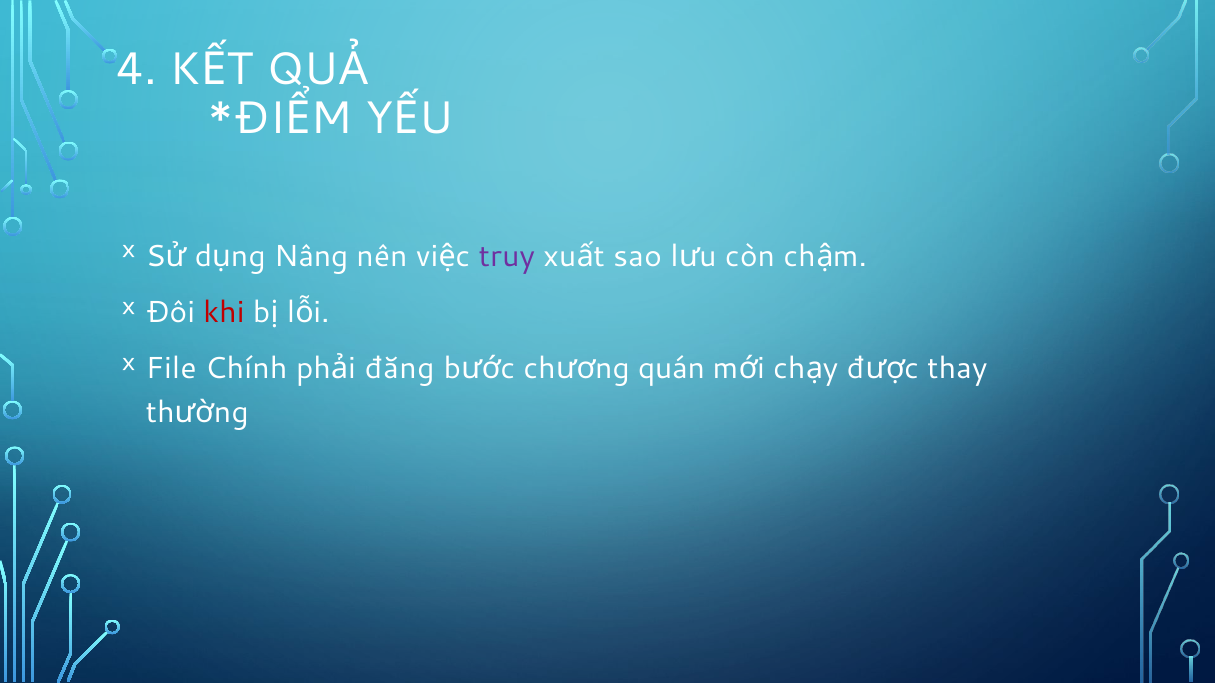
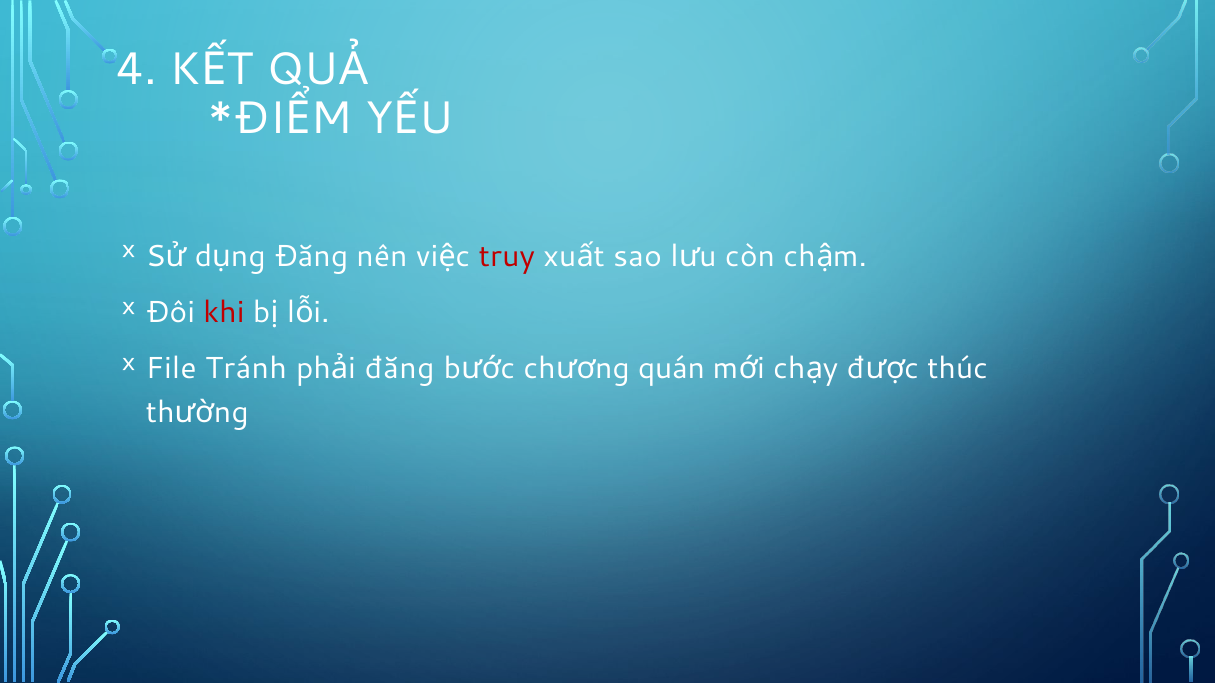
Nâng at (311, 256): Nâng -> Đăng
truy colour: purple -> red
Chính: Chính -> Tránh
thay: thay -> thúc
